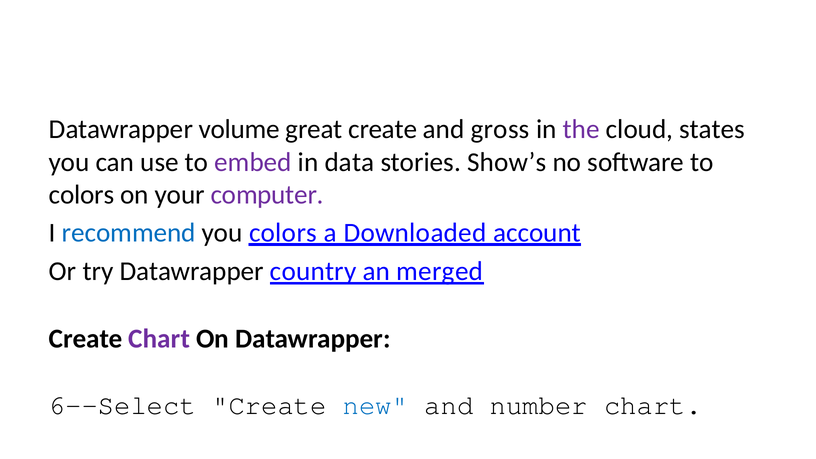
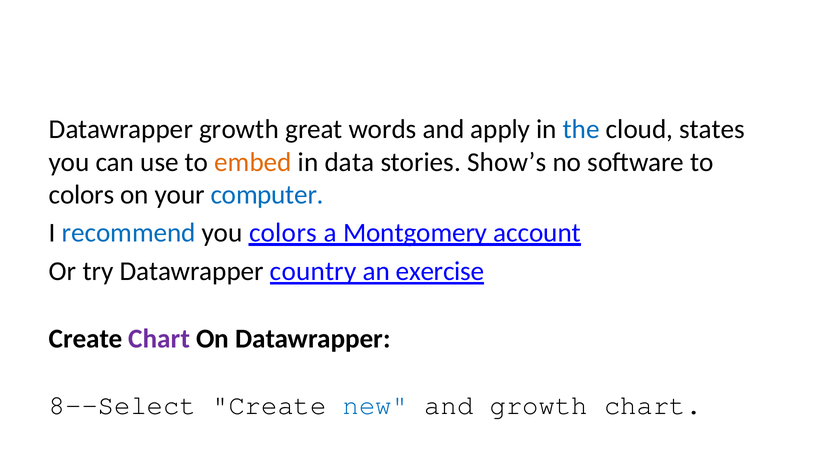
Datawrapper volume: volume -> growth
great create: create -> words
gross: gross -> apply
the at (581, 129) colour: purple -> blue
embed at (253, 162) colour: purple -> orange
computer colour: purple -> blue
Downloaded: Downloaded -> Montgomery
merged: merged -> exercise
6--Select: 6--Select -> 8--Select
and number: number -> growth
